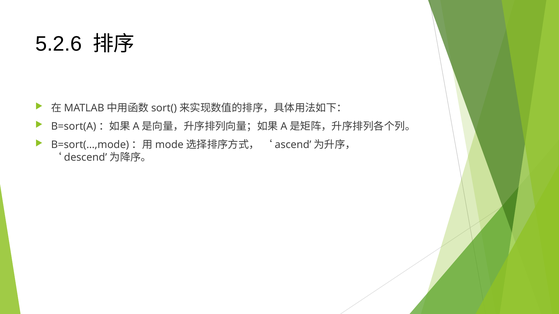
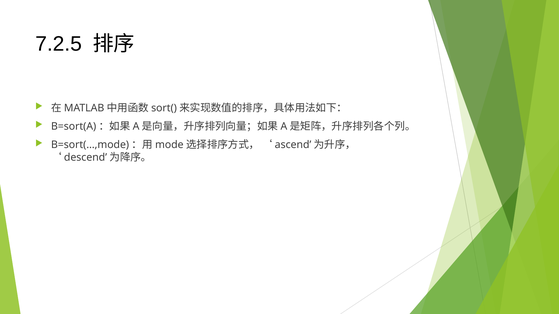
5.2.6: 5.2.6 -> 7.2.5
